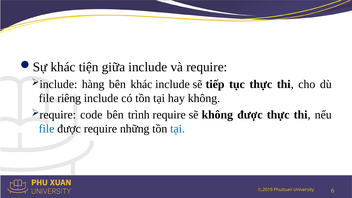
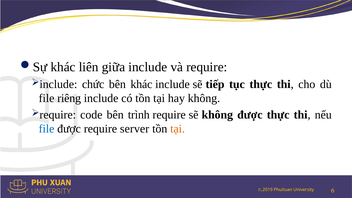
tiện: tiện -> liên
hàng: hàng -> chức
những: những -> server
tại at (178, 129) colour: blue -> orange
